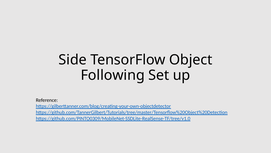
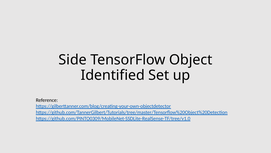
Following: Following -> Identified
